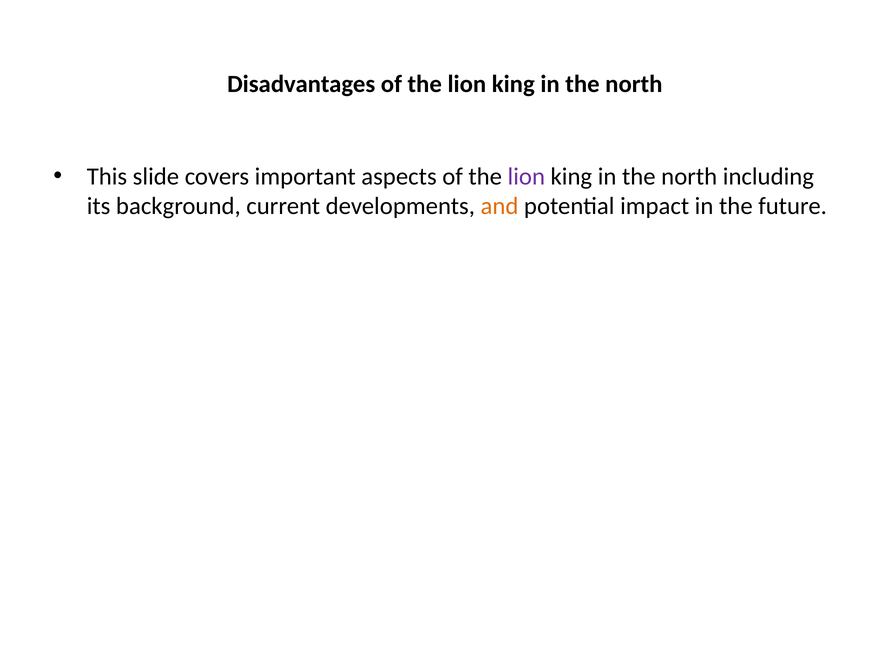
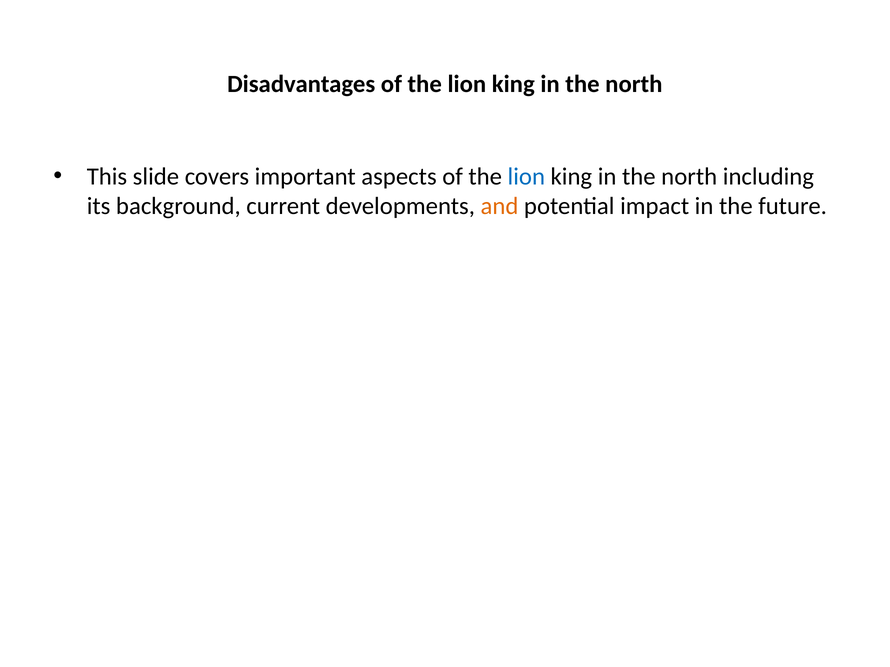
lion at (526, 177) colour: purple -> blue
